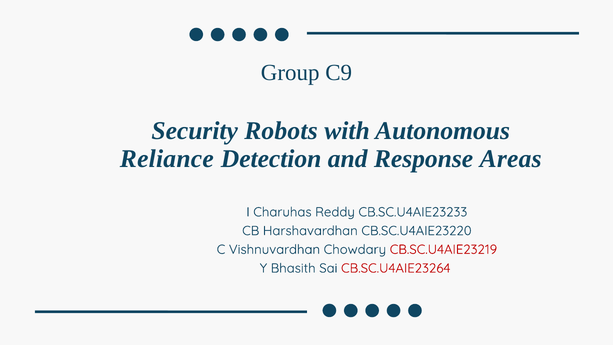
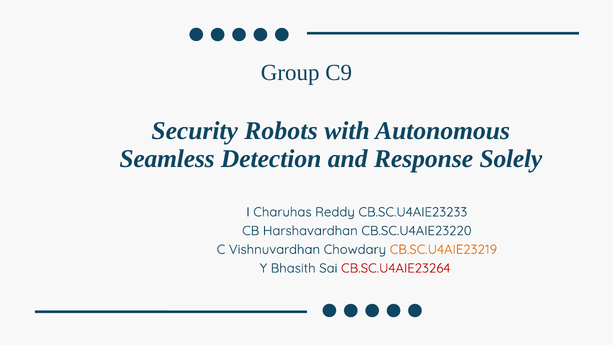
Reliance: Reliance -> Seamless
Areas: Areas -> Solely
CB.SC.U4AIE23219 colour: red -> orange
